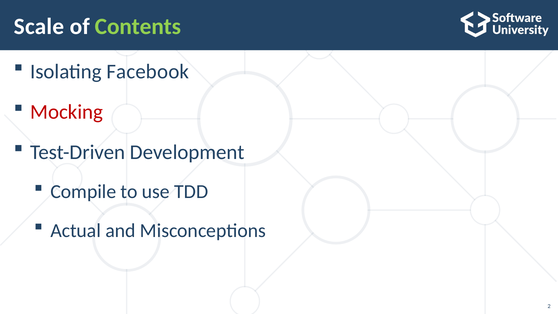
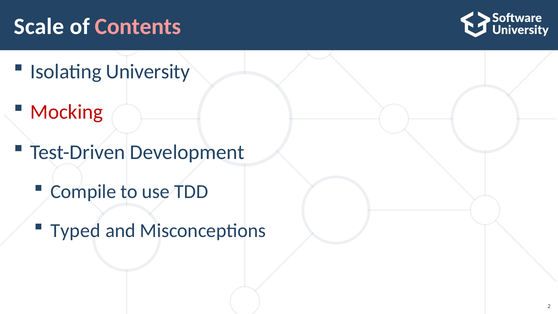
Contents colour: light green -> pink
Facebook: Facebook -> University
Actual: Actual -> Typed
